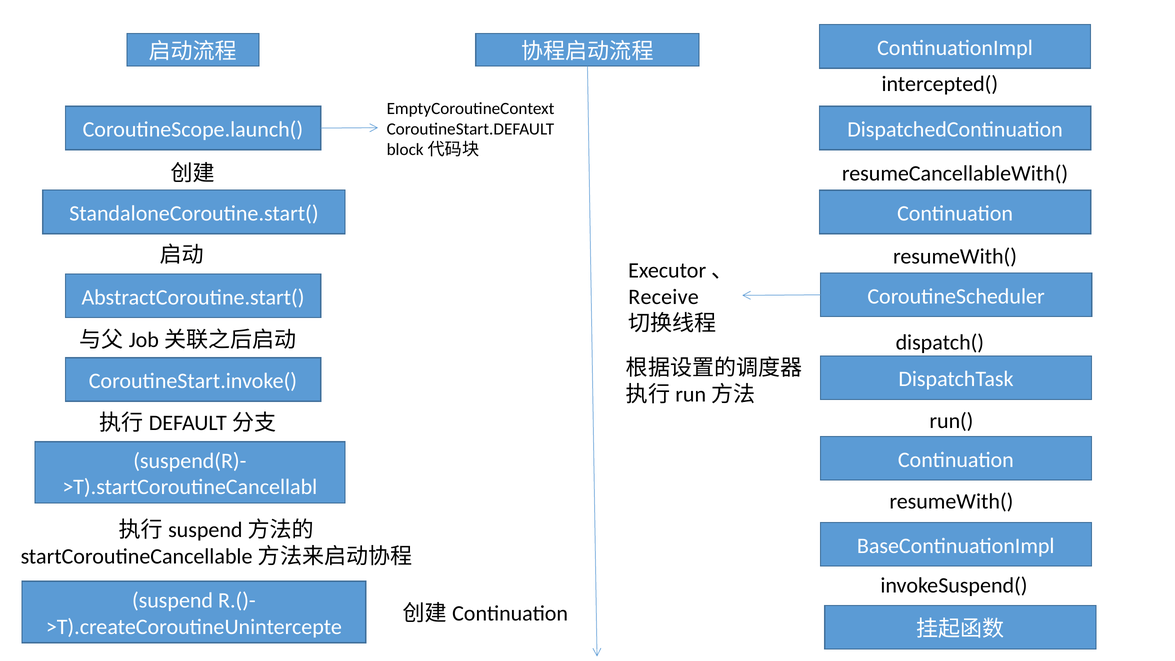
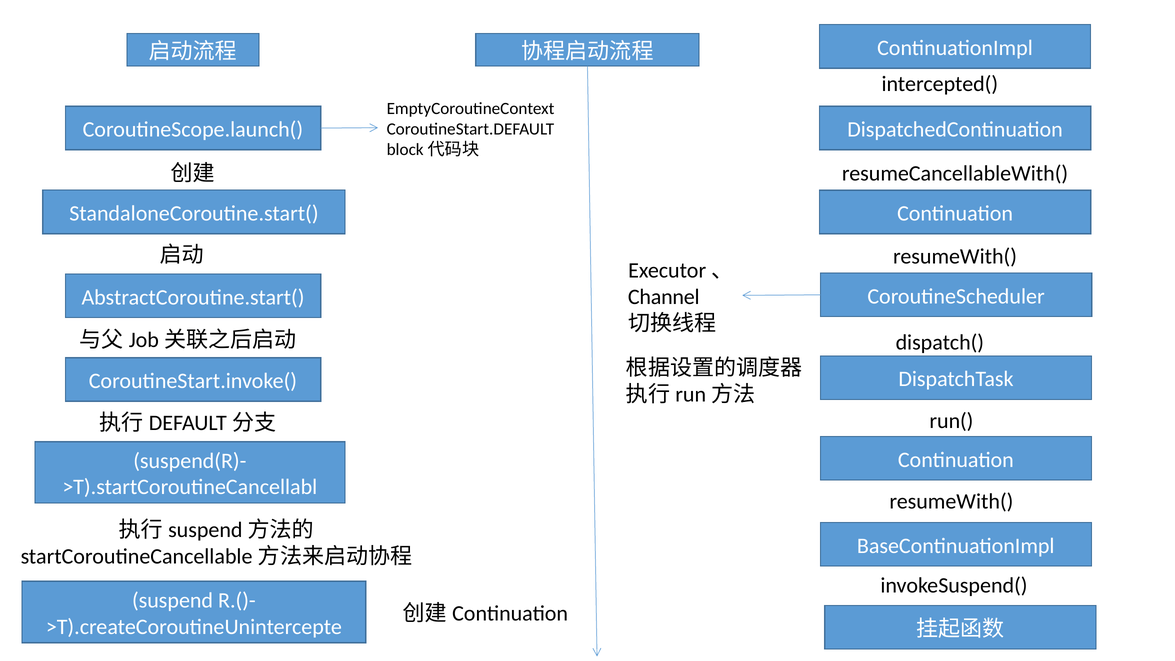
Receive: Receive -> Channel
